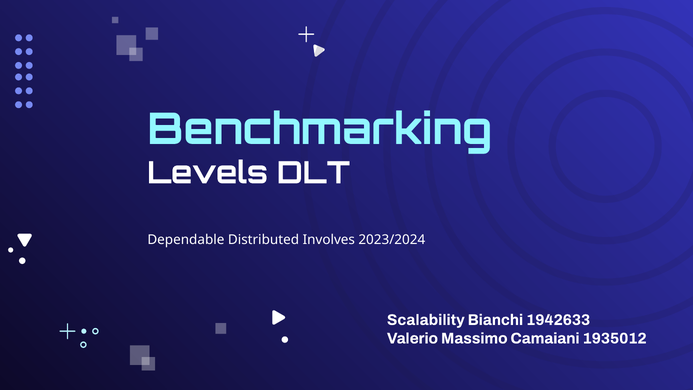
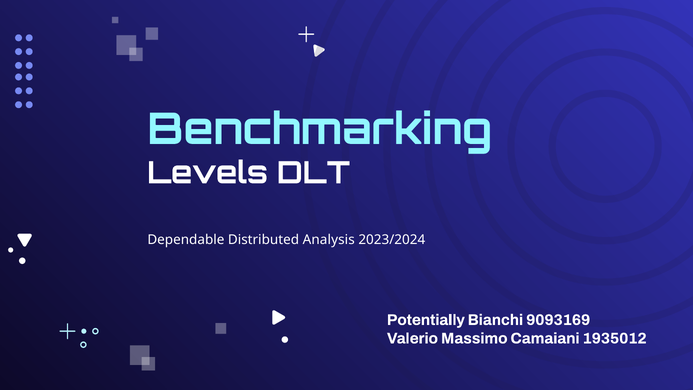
Involves: Involves -> Analysis
Scalability: Scalability -> Potentially
1942633: 1942633 -> 9093169
